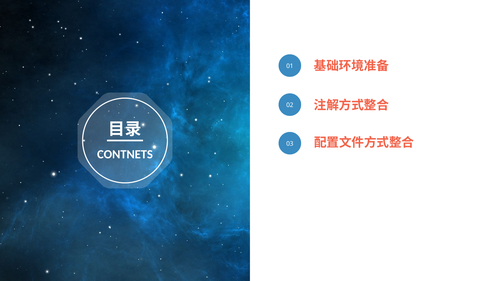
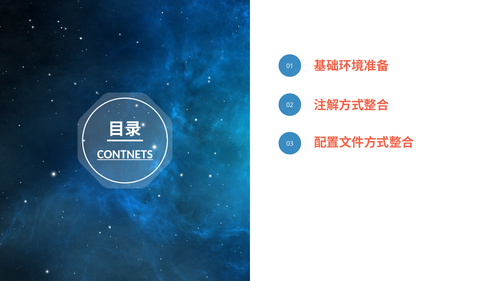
CONTNETS underline: none -> present
